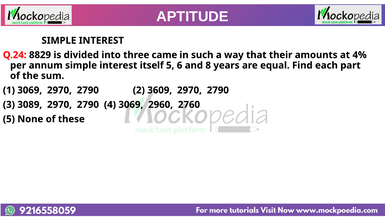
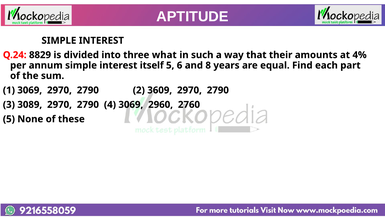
came: came -> what
